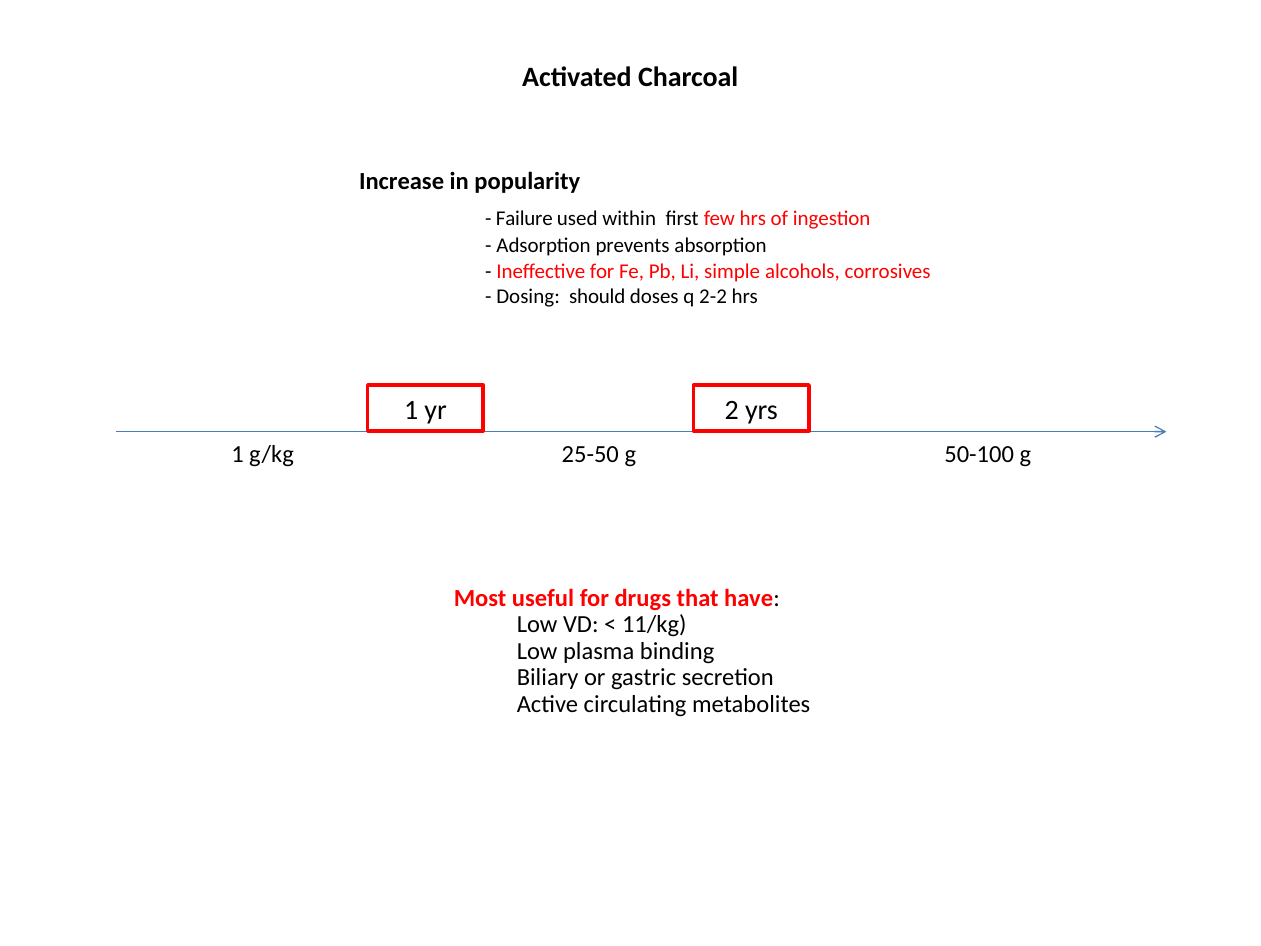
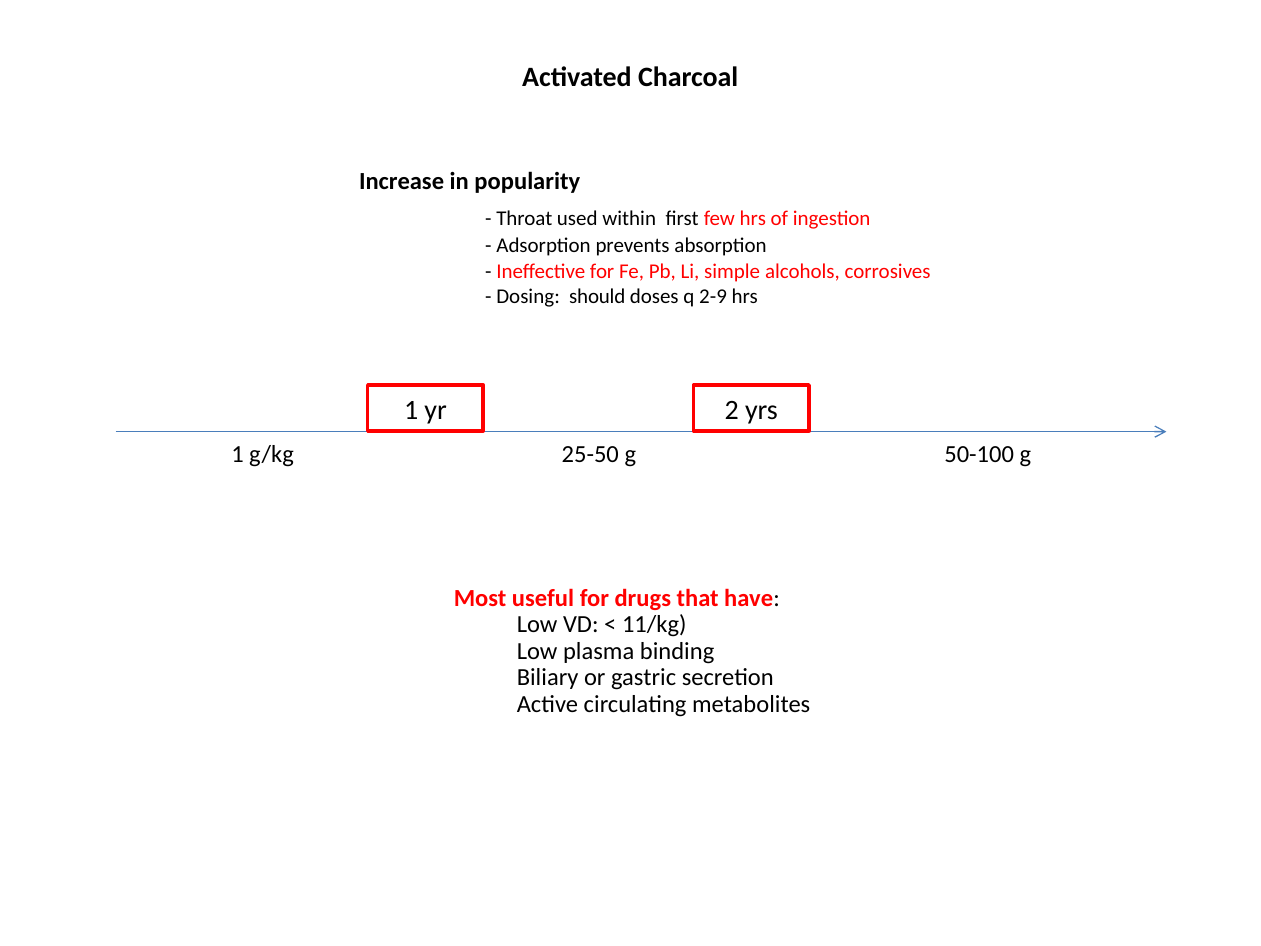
Failure: Failure -> Throat
2-2: 2-2 -> 2-9
